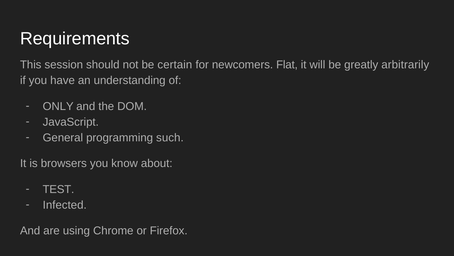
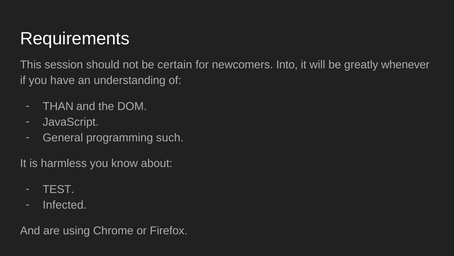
Flat: Flat -> Into
arbitrarily: arbitrarily -> whenever
ONLY: ONLY -> THAN
browsers: browsers -> harmless
